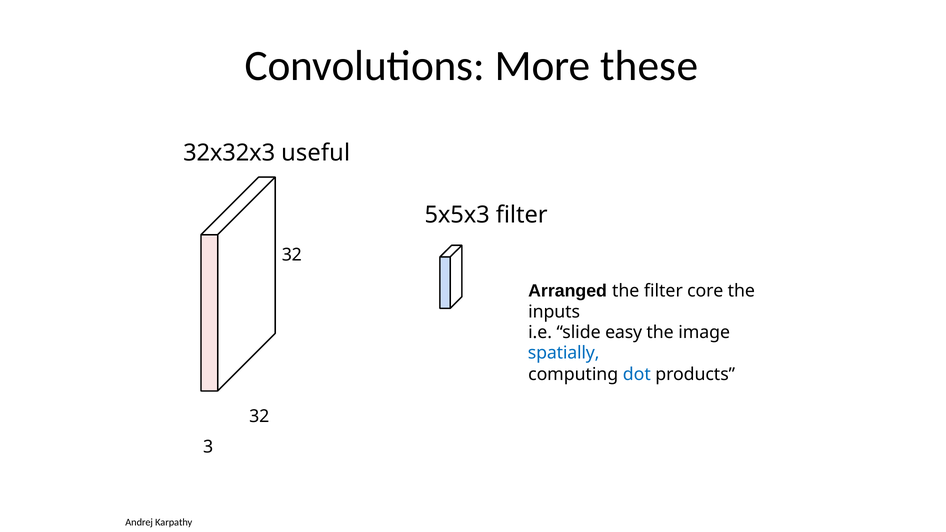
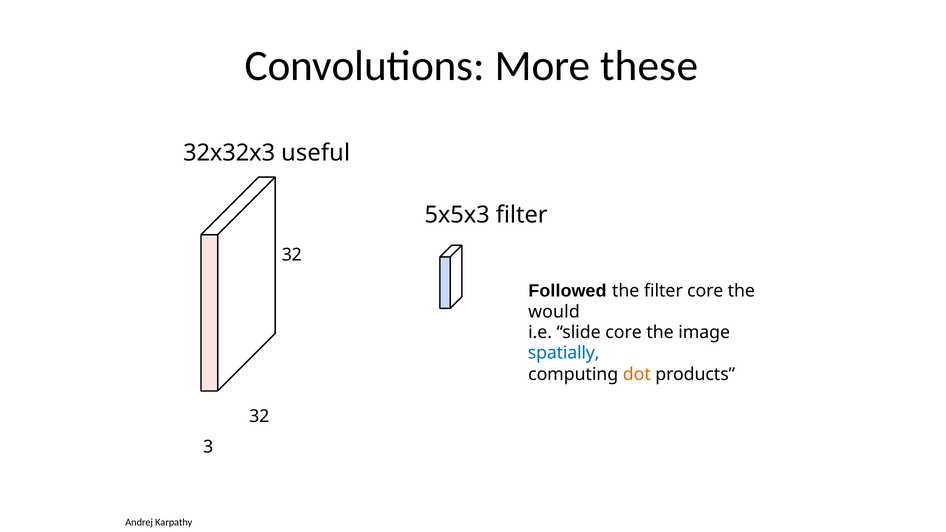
Arranged: Arranged -> Followed
inputs: inputs -> would
slide easy: easy -> core
dot colour: blue -> orange
